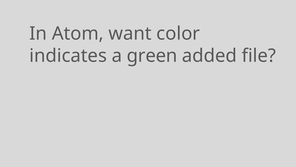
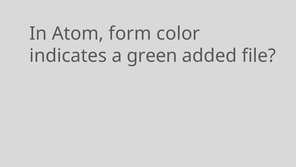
want: want -> form
